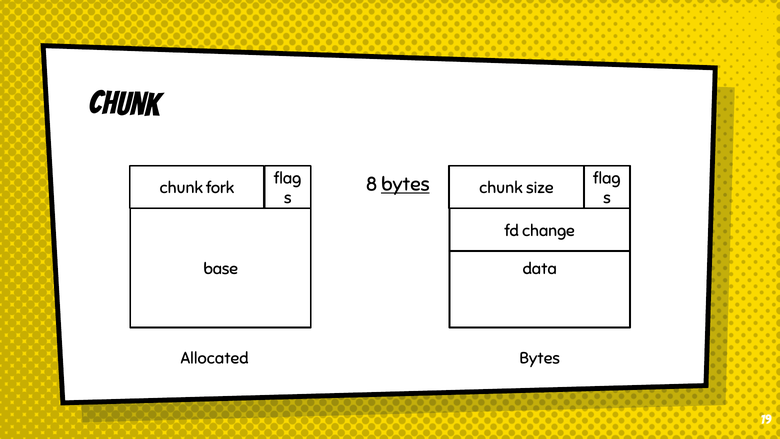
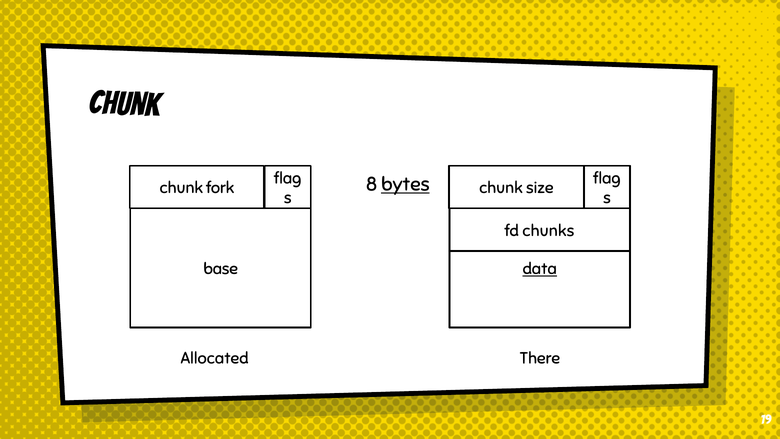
change: change -> chunks
data underline: none -> present
Allocated Bytes: Bytes -> There
